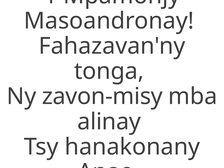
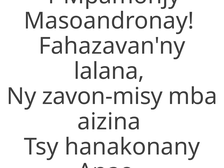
tonga: tonga -> lalana
alinay: alinay -> aizina
